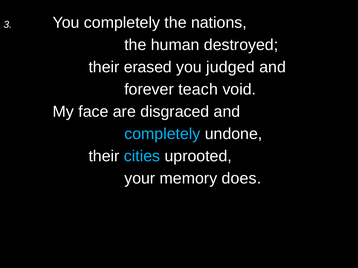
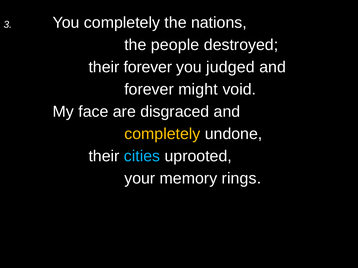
human: human -> people
their erased: erased -> forever
teach: teach -> might
completely at (162, 134) colour: light blue -> yellow
does: does -> rings
